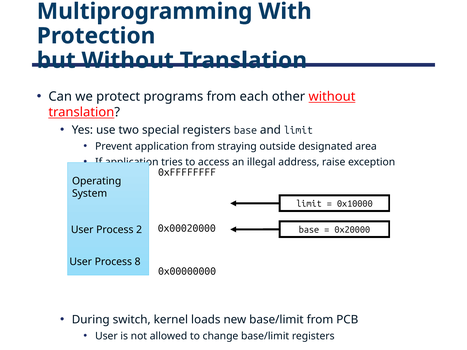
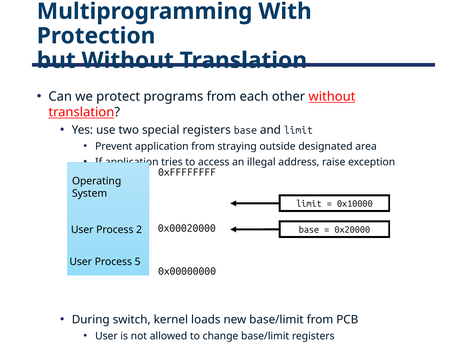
8: 8 -> 5
